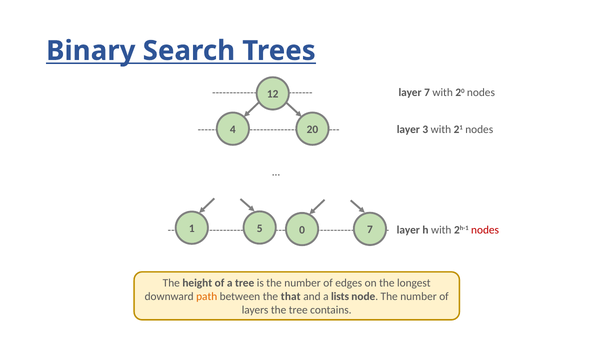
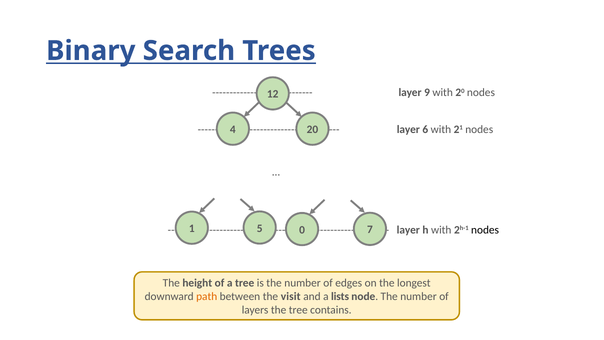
layer 7: 7 -> 9
3: 3 -> 6
nodes at (485, 230) colour: red -> black
that: that -> visit
